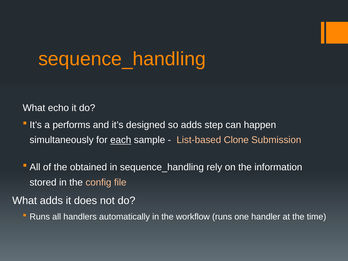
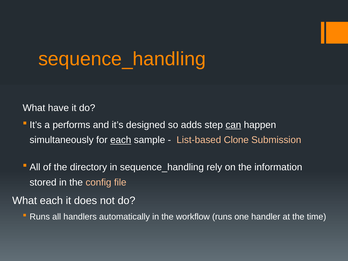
echo: echo -> have
can underline: none -> present
obtained: obtained -> directory
What adds: adds -> each
